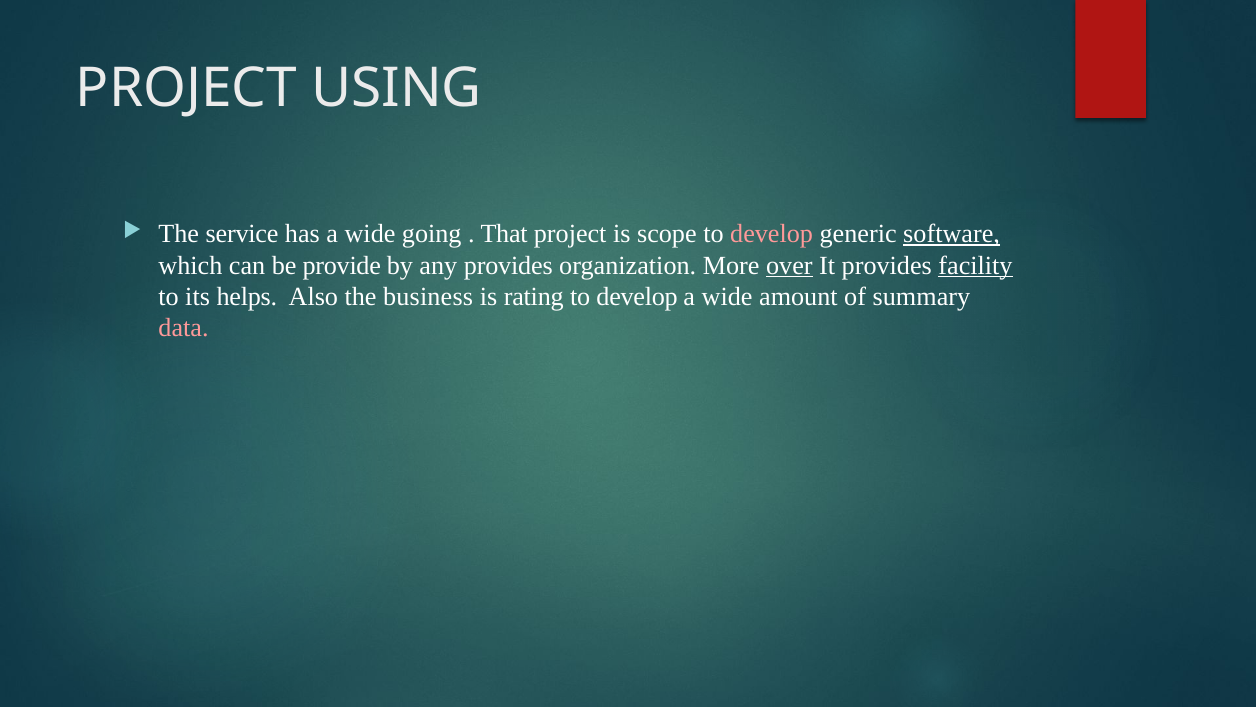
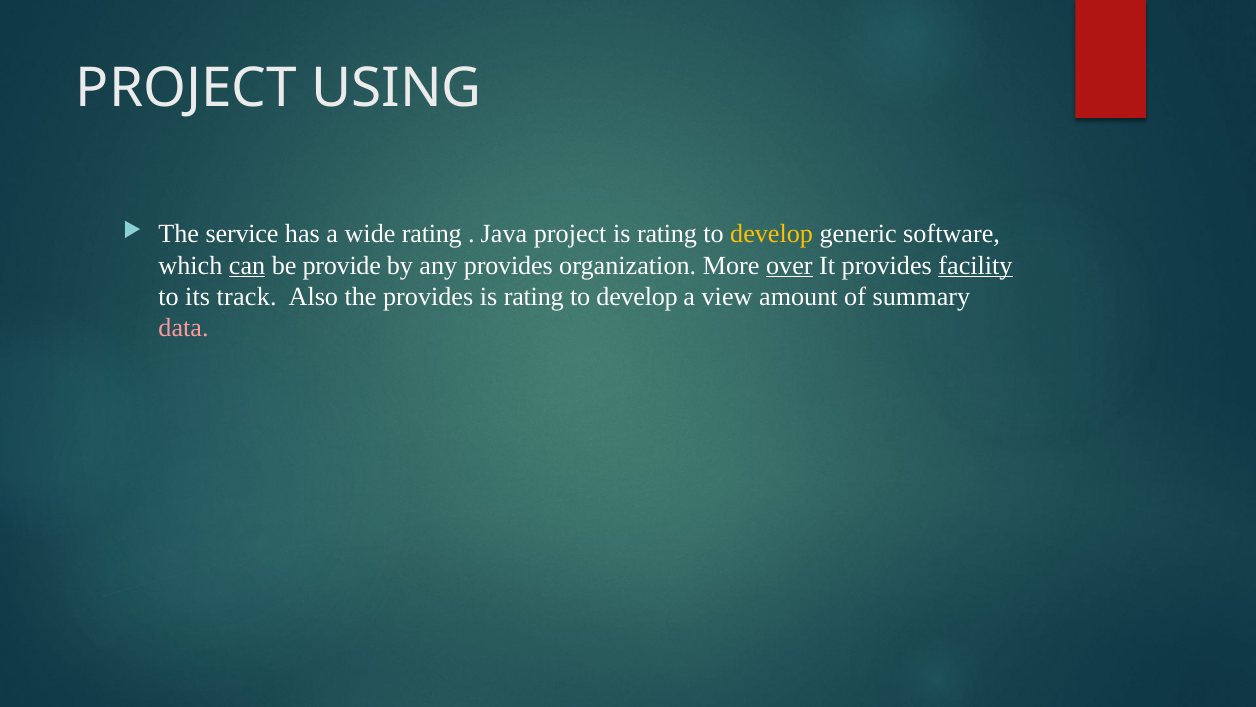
wide going: going -> rating
That: That -> Java
project is scope: scope -> rating
develop at (772, 234) colour: pink -> yellow
software underline: present -> none
can underline: none -> present
helps: helps -> track
the business: business -> provides
wide at (727, 297): wide -> view
